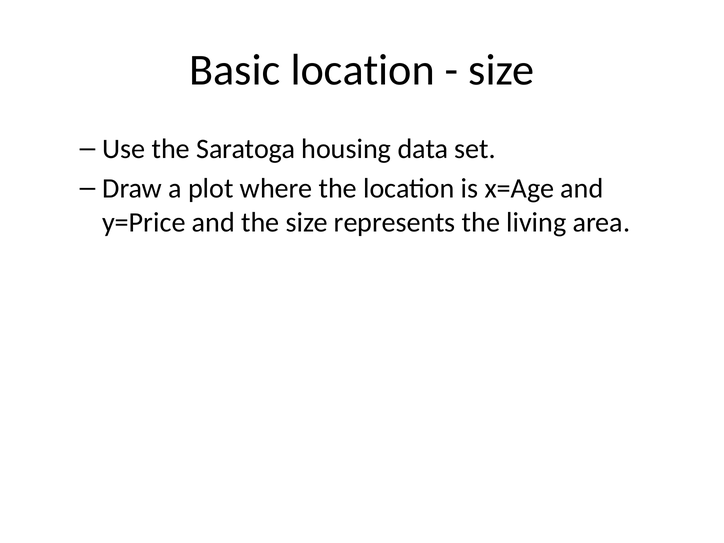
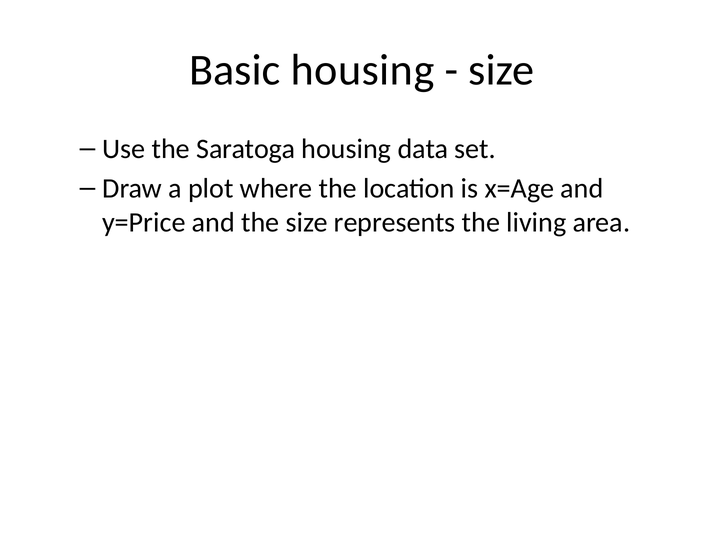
Basic location: location -> housing
